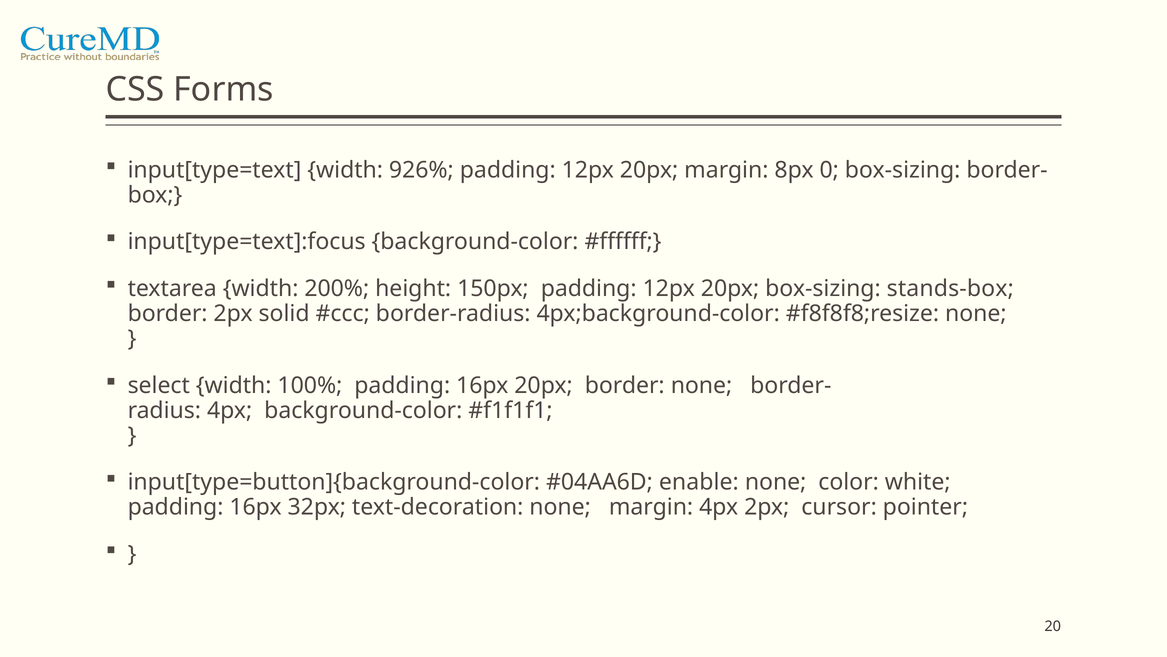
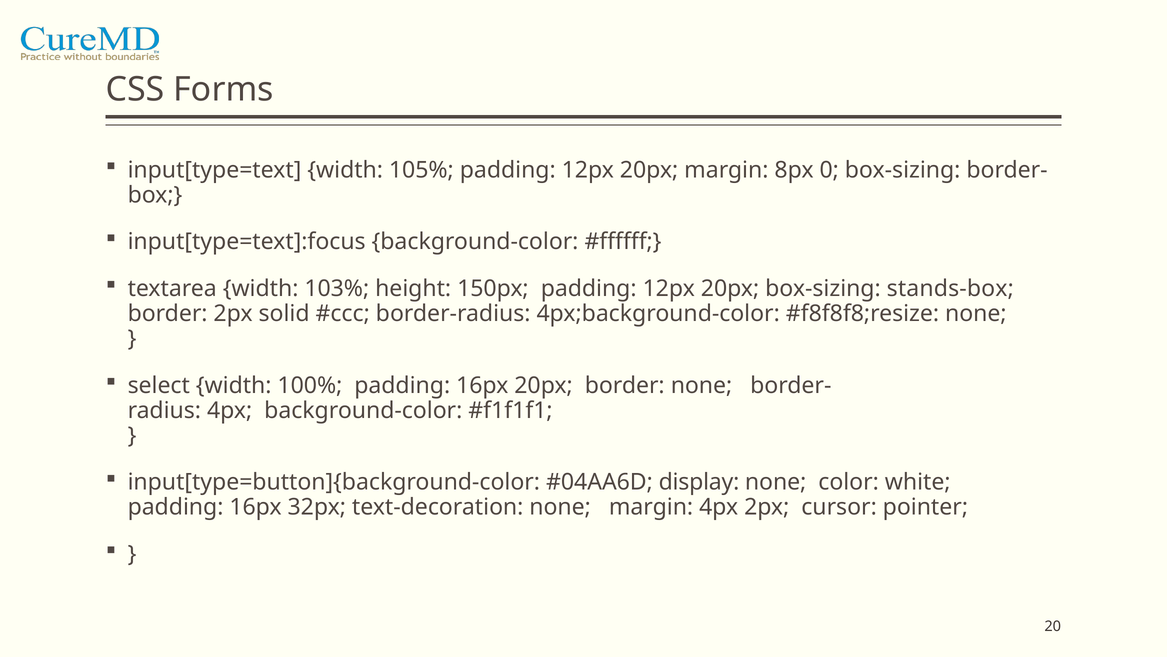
926%: 926% -> 105%
200%: 200% -> 103%
enable: enable -> display
